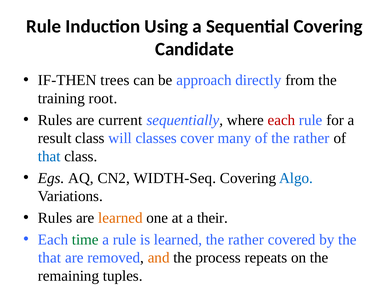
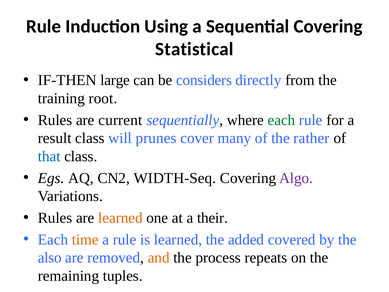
Candidate: Candidate -> Statistical
trees: trees -> large
approach: approach -> considers
each at (281, 120) colour: red -> green
classes: classes -> prunes
Algo colour: blue -> purple
time colour: green -> orange
learned the rather: rather -> added
that at (50, 257): that -> also
